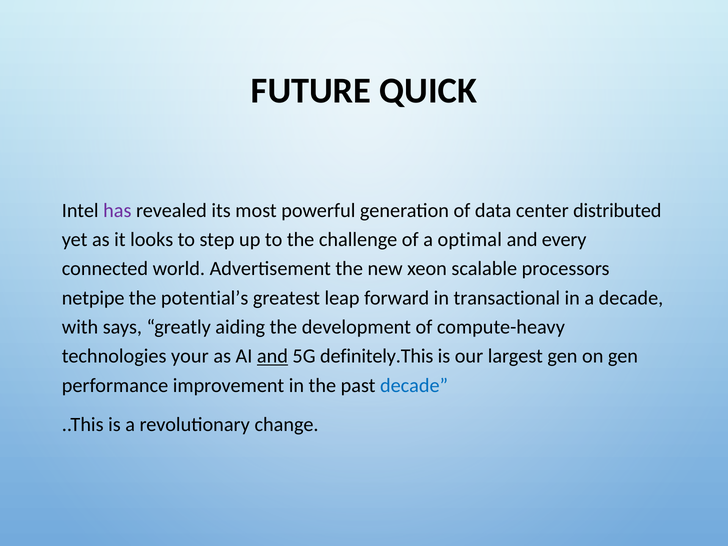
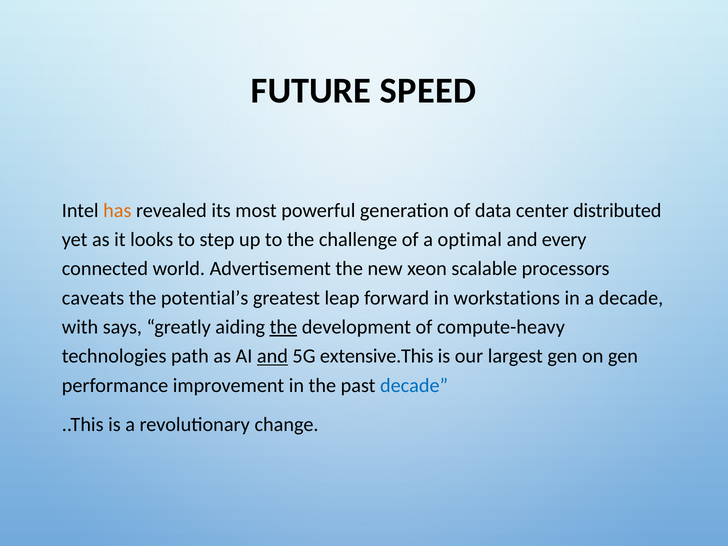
QUICK: QUICK -> SPEED
has colour: purple -> orange
netpipe: netpipe -> caveats
transactional: transactional -> workstations
the at (283, 327) underline: none -> present
your: your -> path
definitely.This: definitely.This -> extensive.This
